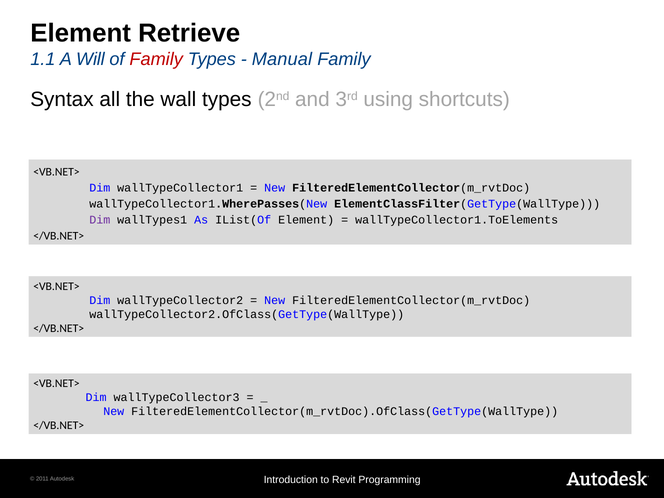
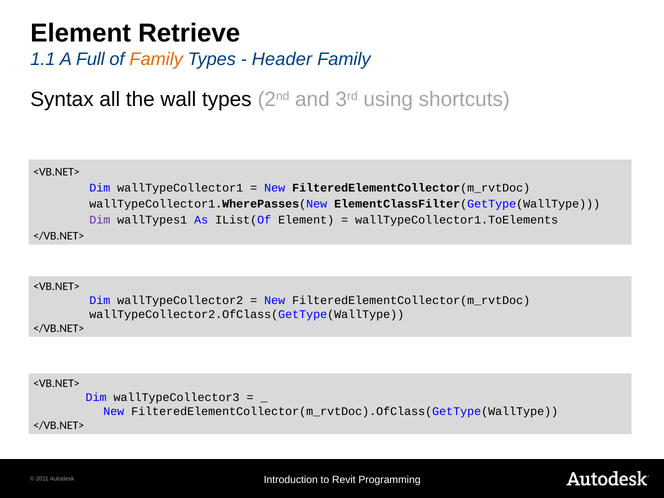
Will: Will -> Full
Family at (156, 59) colour: red -> orange
Manual: Manual -> Header
